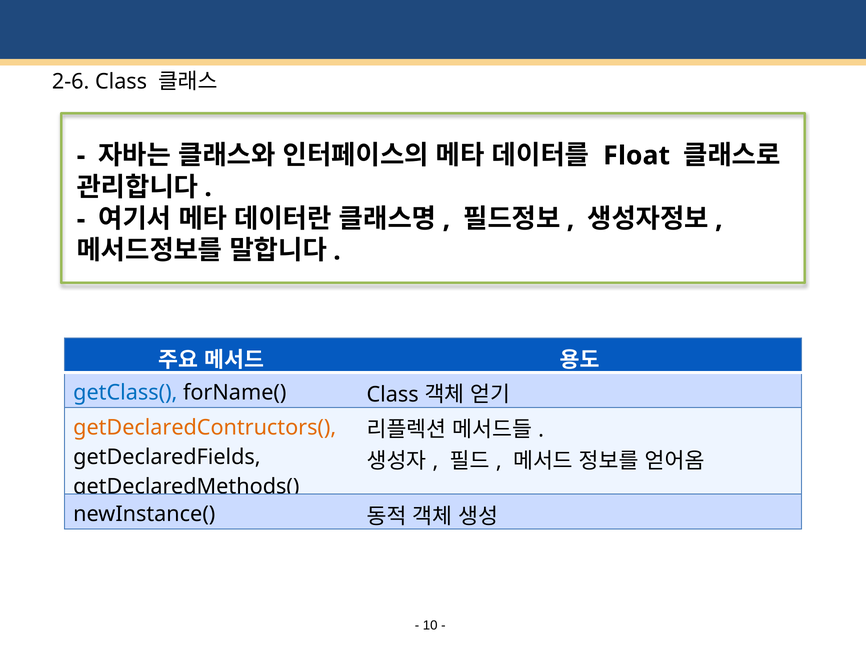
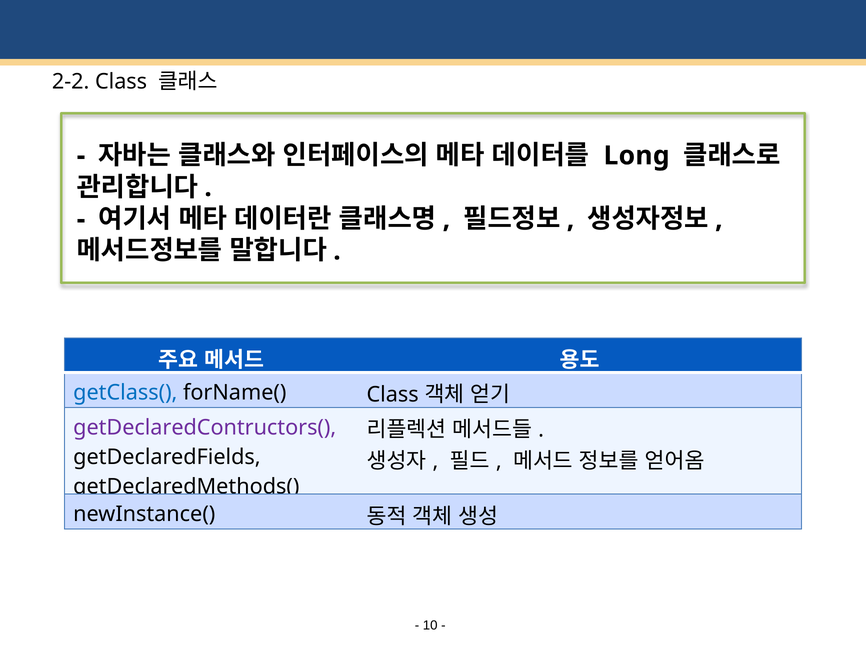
2-6: 2-6 -> 2-2
Float: Float -> Long
getDeclaredContructors( colour: orange -> purple
